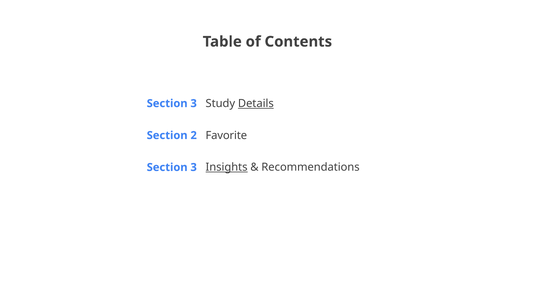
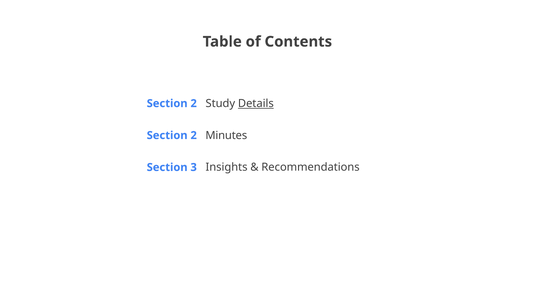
3 at (194, 103): 3 -> 2
Favorite: Favorite -> Minutes
Insights underline: present -> none
